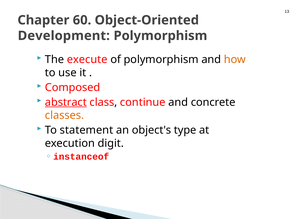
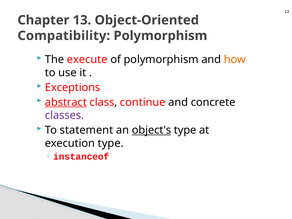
Chapter 60: 60 -> 13
Development: Development -> Compatibility
Composed: Composed -> Exceptions
classes colour: orange -> purple
object's underline: none -> present
execution digit: digit -> type
